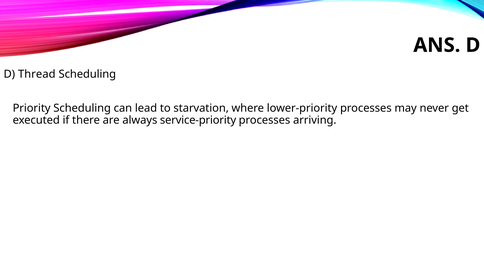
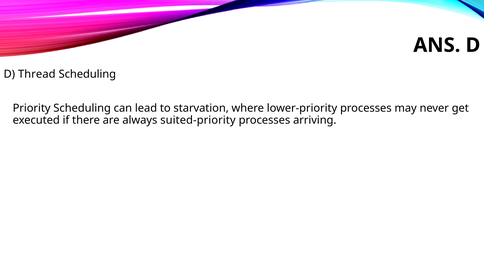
service-priority: service-priority -> suited-priority
